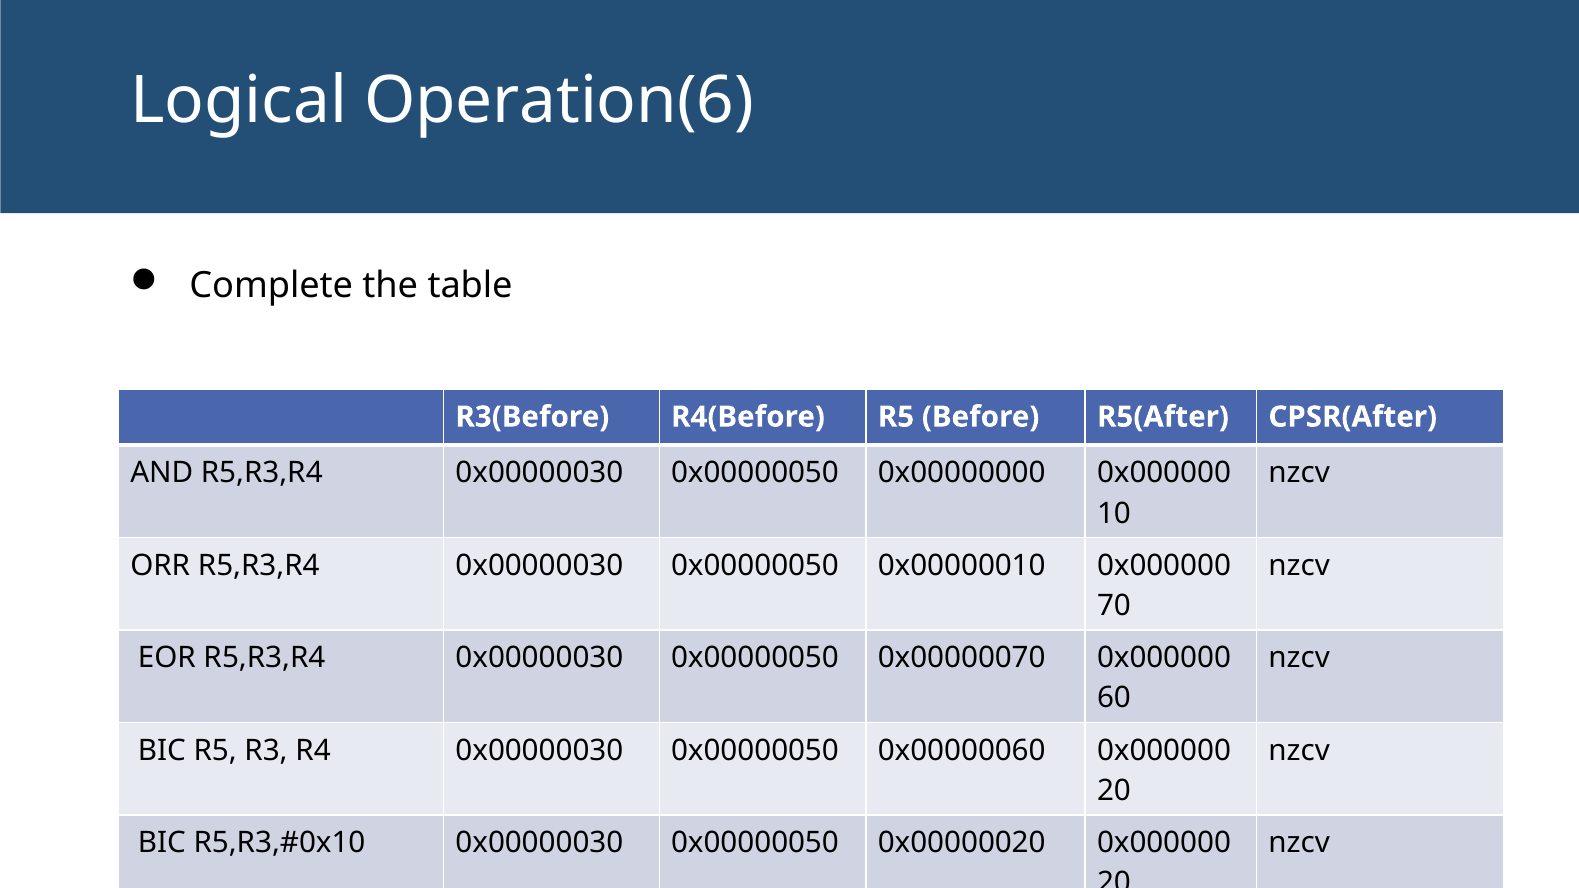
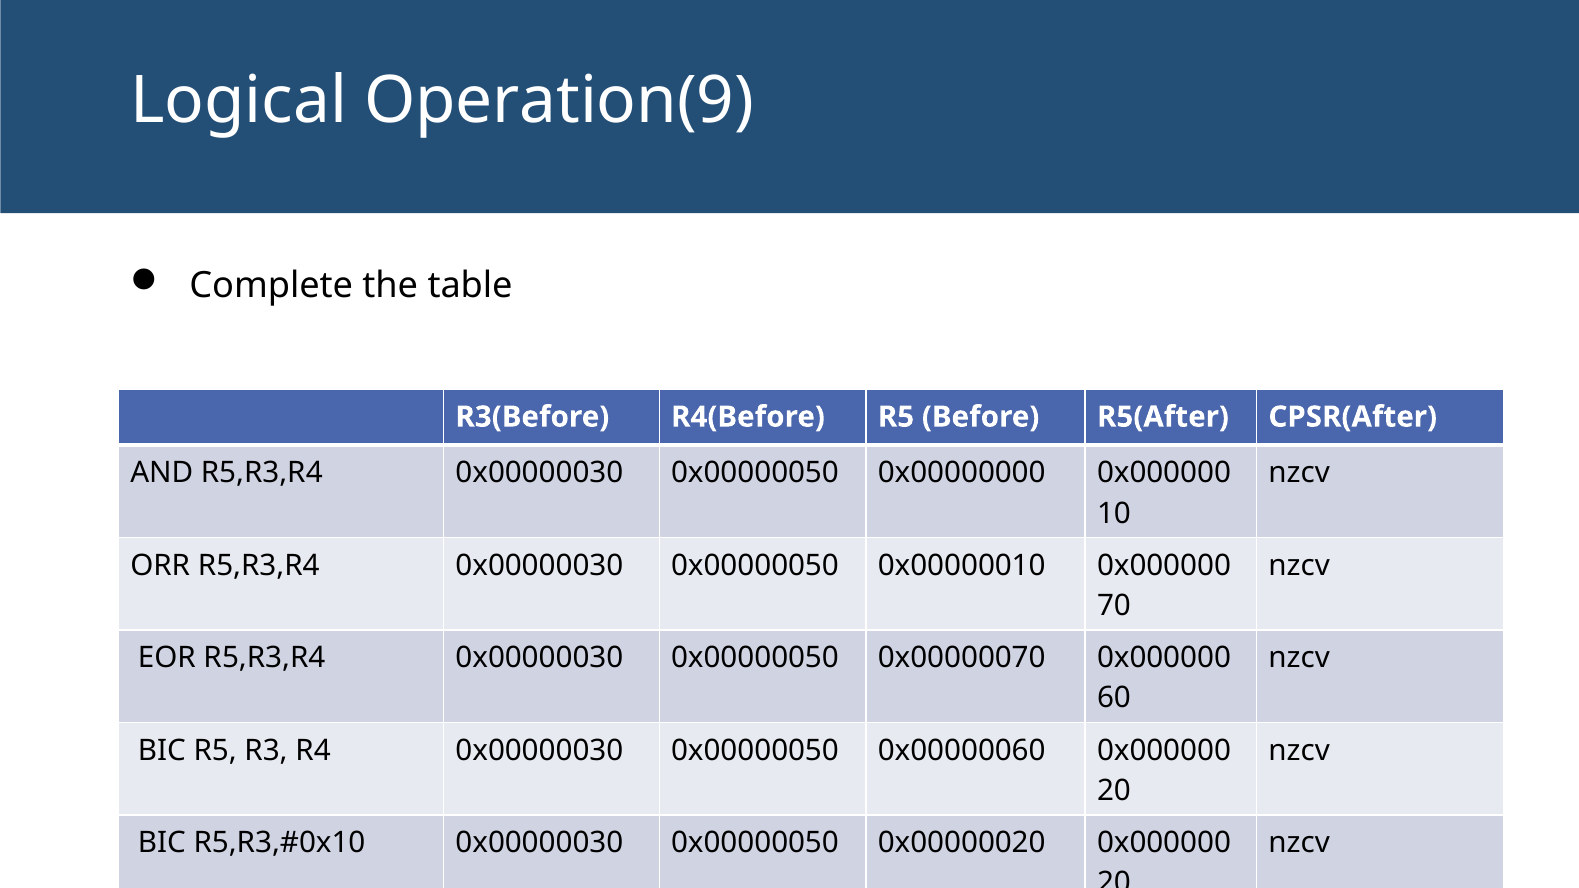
Operation(6: Operation(6 -> Operation(9
